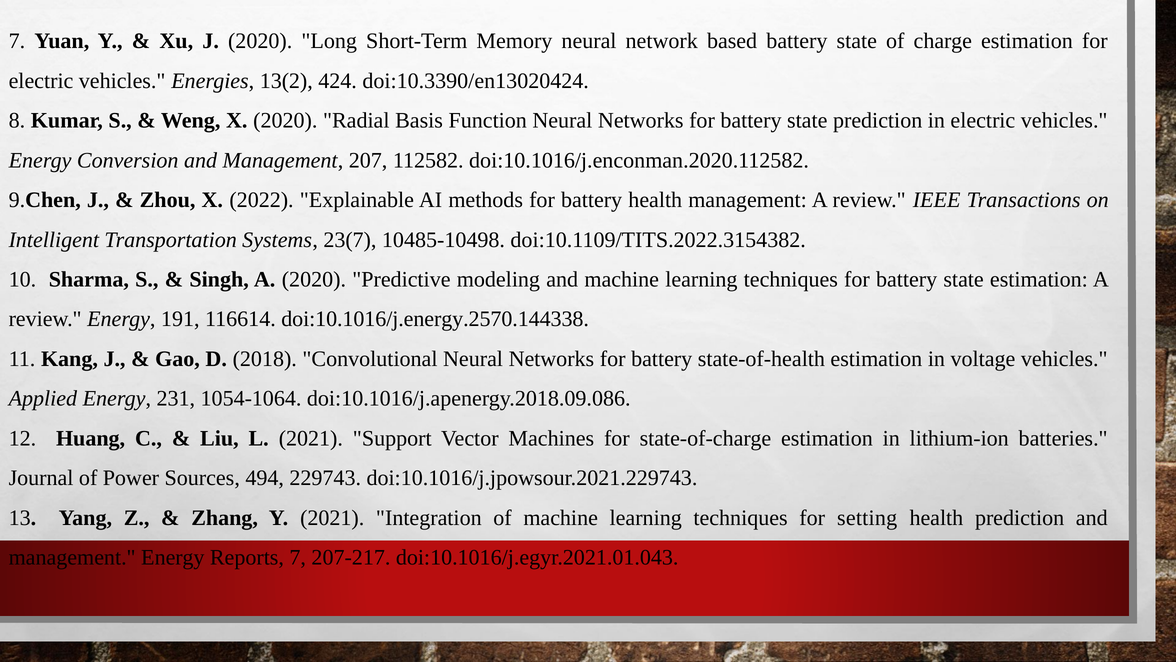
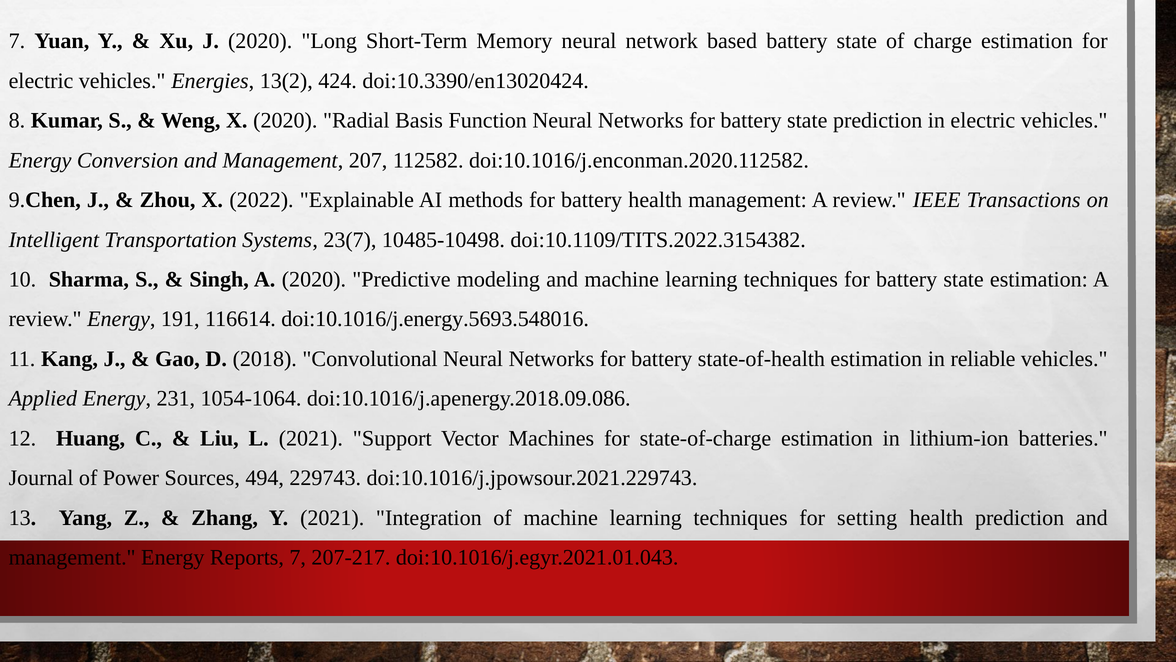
doi:10.1016/j.energy.2570.144338: doi:10.1016/j.energy.2570.144338 -> doi:10.1016/j.energy.5693.548016
voltage: voltage -> reliable
